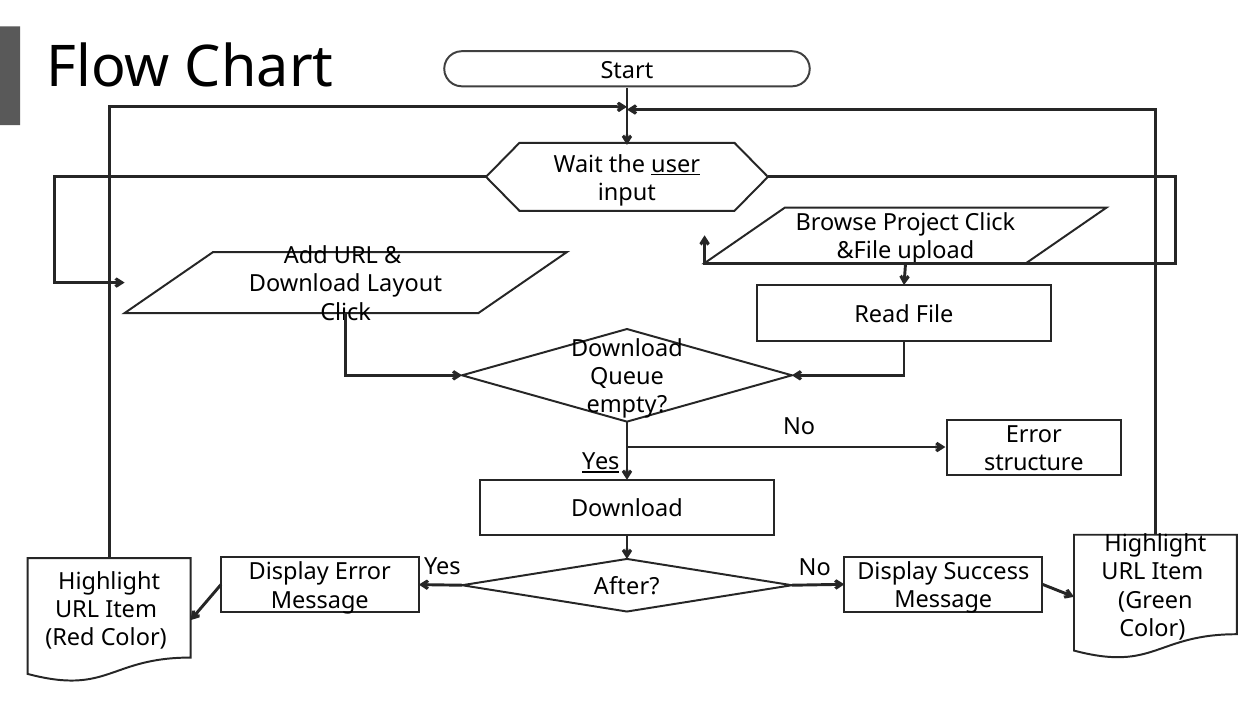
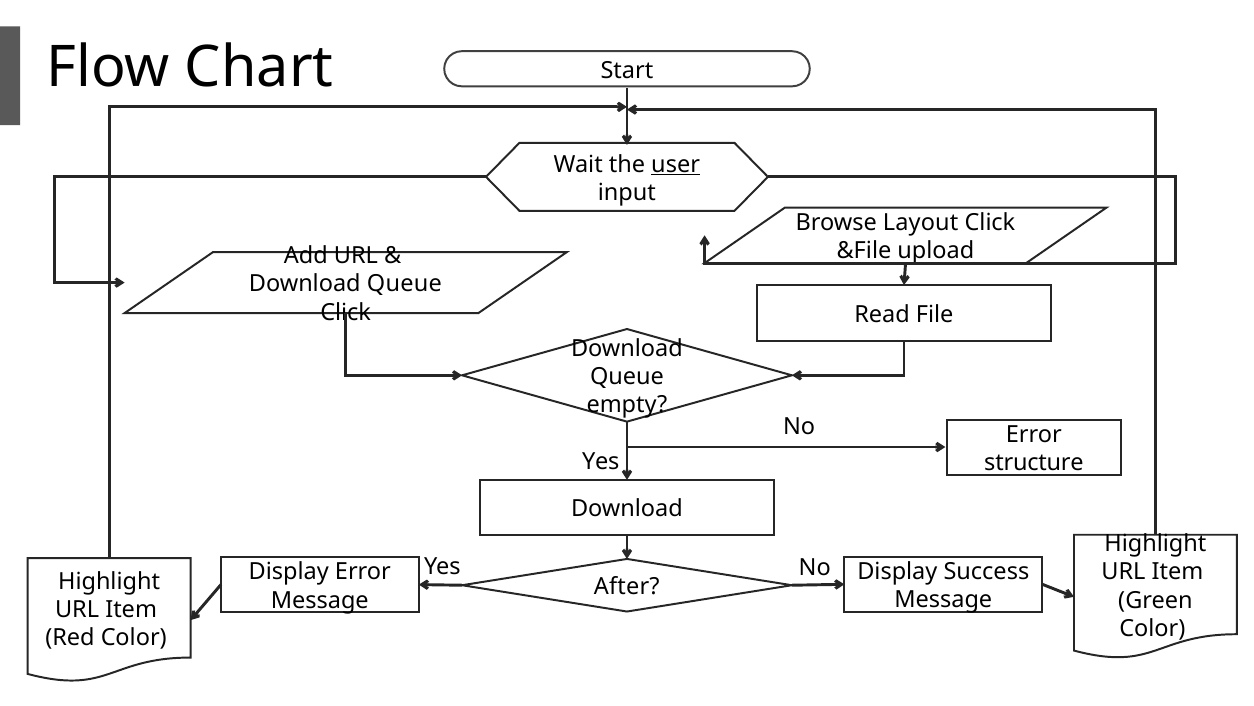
Project: Project -> Layout
Layout at (404, 284): Layout -> Queue
Yes at (601, 462) underline: present -> none
